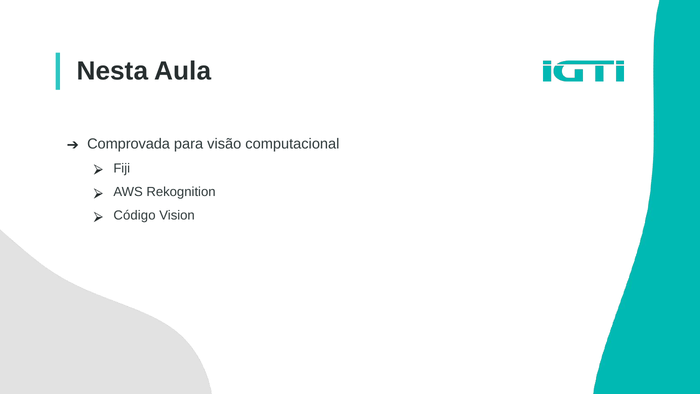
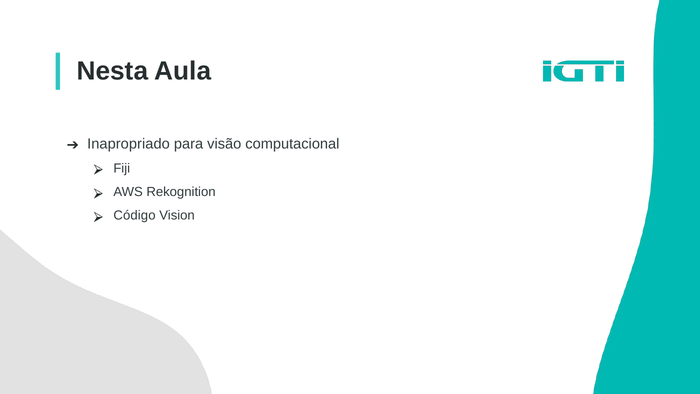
Comprovada: Comprovada -> Inapropriado
